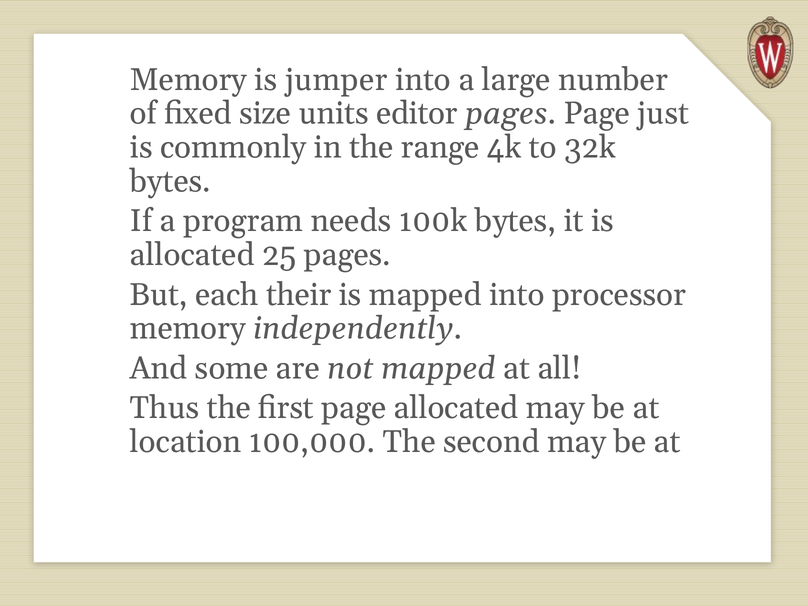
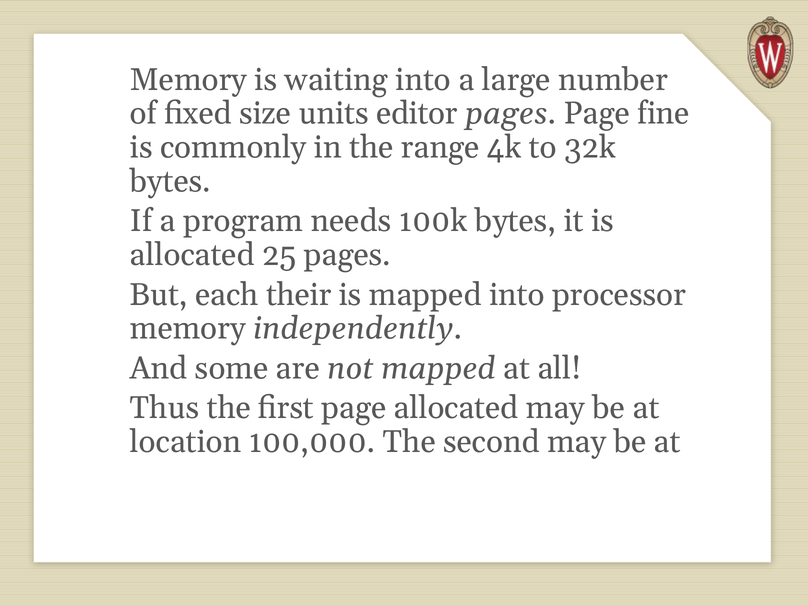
jumper: jumper -> waiting
just: just -> fine
